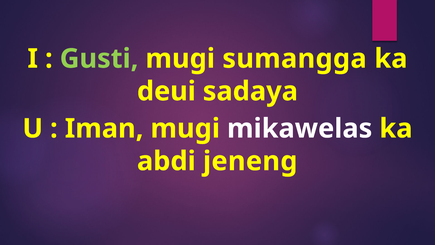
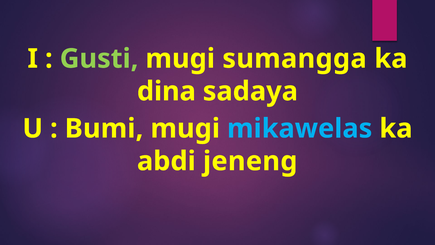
deui: deui -> dina
Iman: Iman -> Bumi
mikawelas colour: white -> light blue
